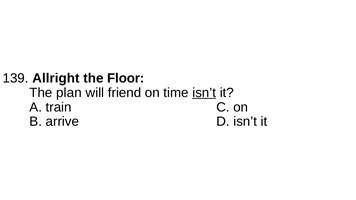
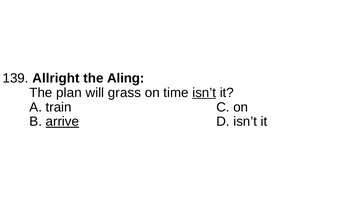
Floor: Floor -> Aling
friend: friend -> grass
arrive underline: none -> present
